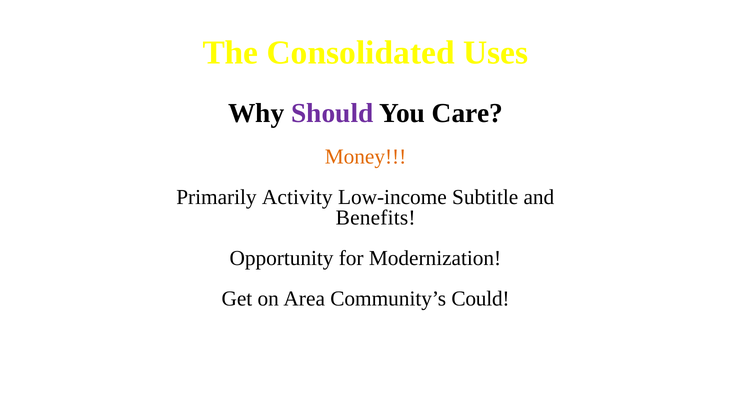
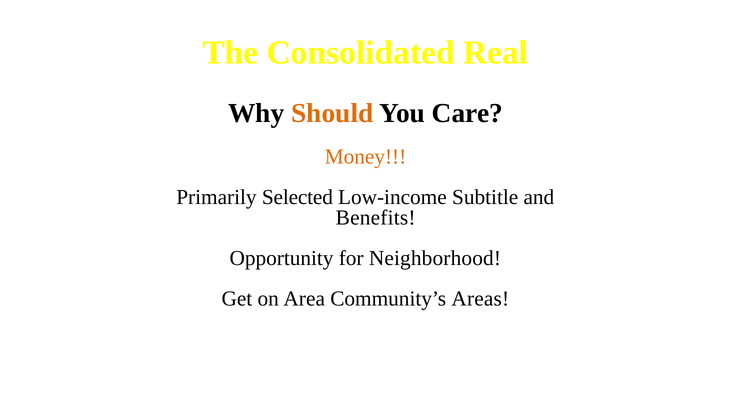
Uses: Uses -> Real
Should colour: purple -> orange
Activity: Activity -> Selected
Modernization: Modernization -> Neighborhood
Could: Could -> Areas
